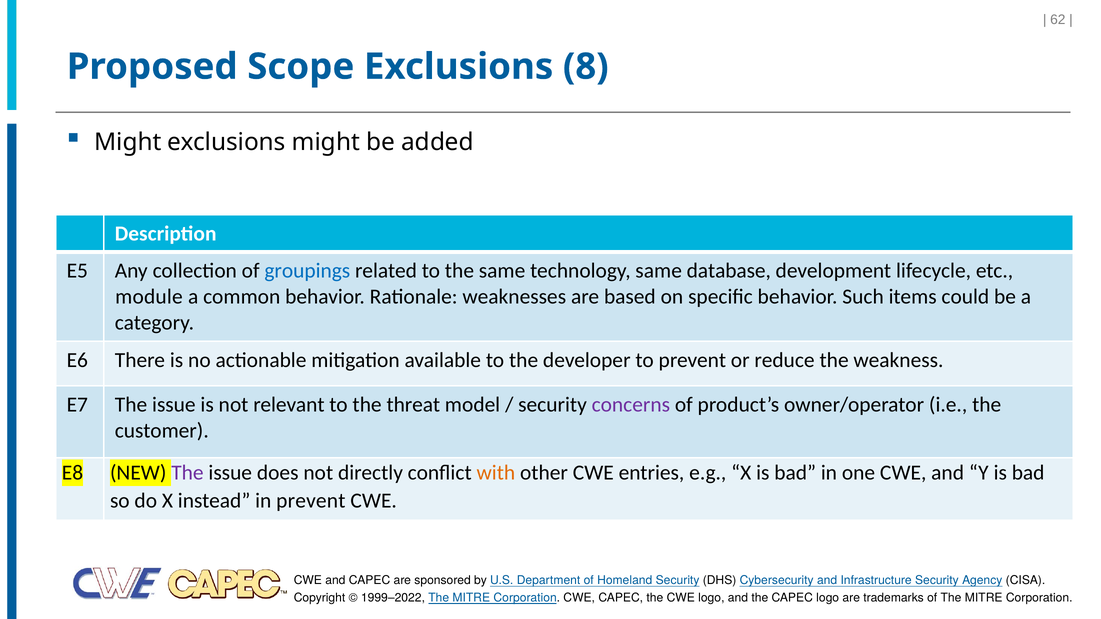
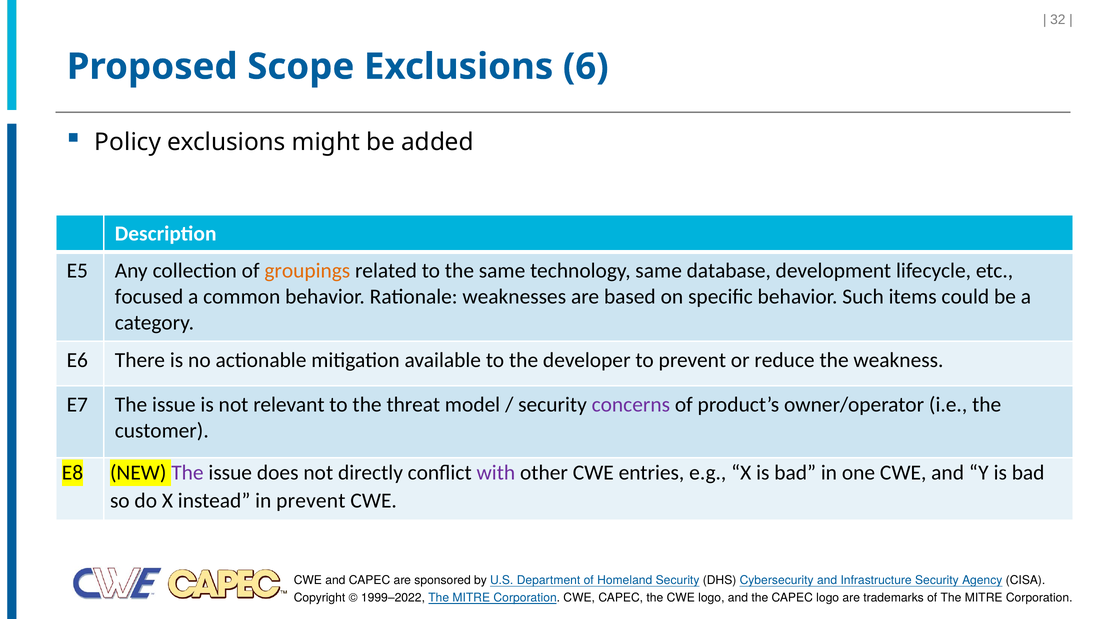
62: 62 -> 32
8: 8 -> 6
Might at (128, 142): Might -> Policy
groupings colour: blue -> orange
module: module -> focused
with colour: orange -> purple
